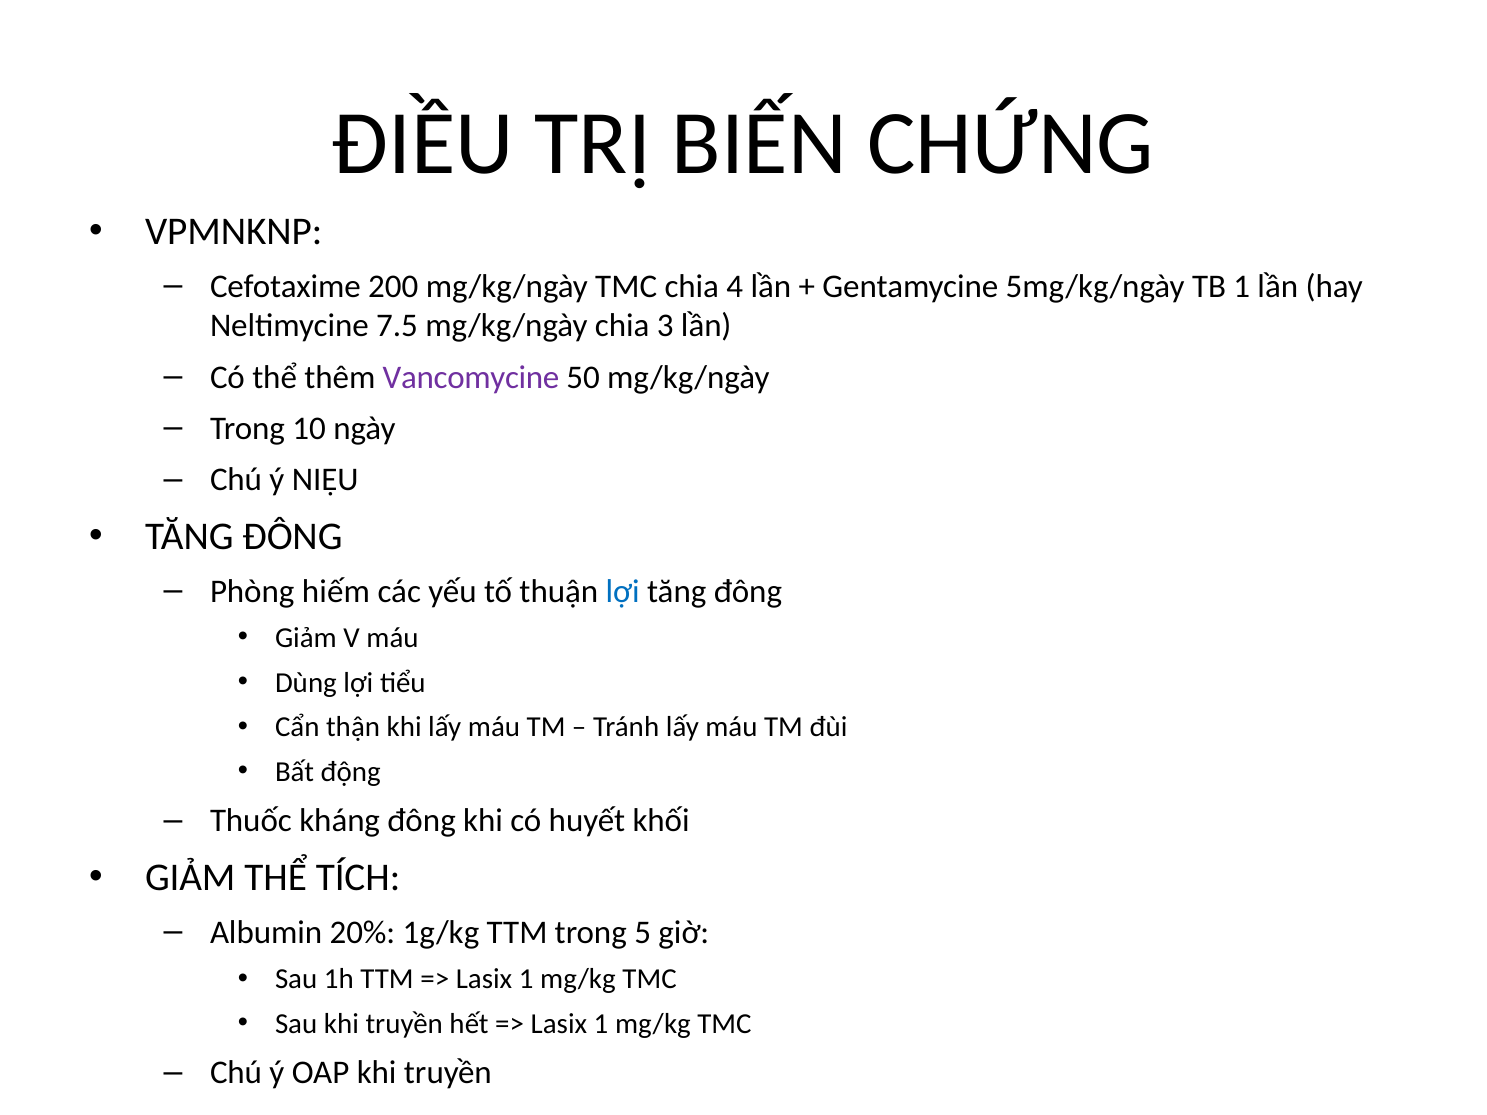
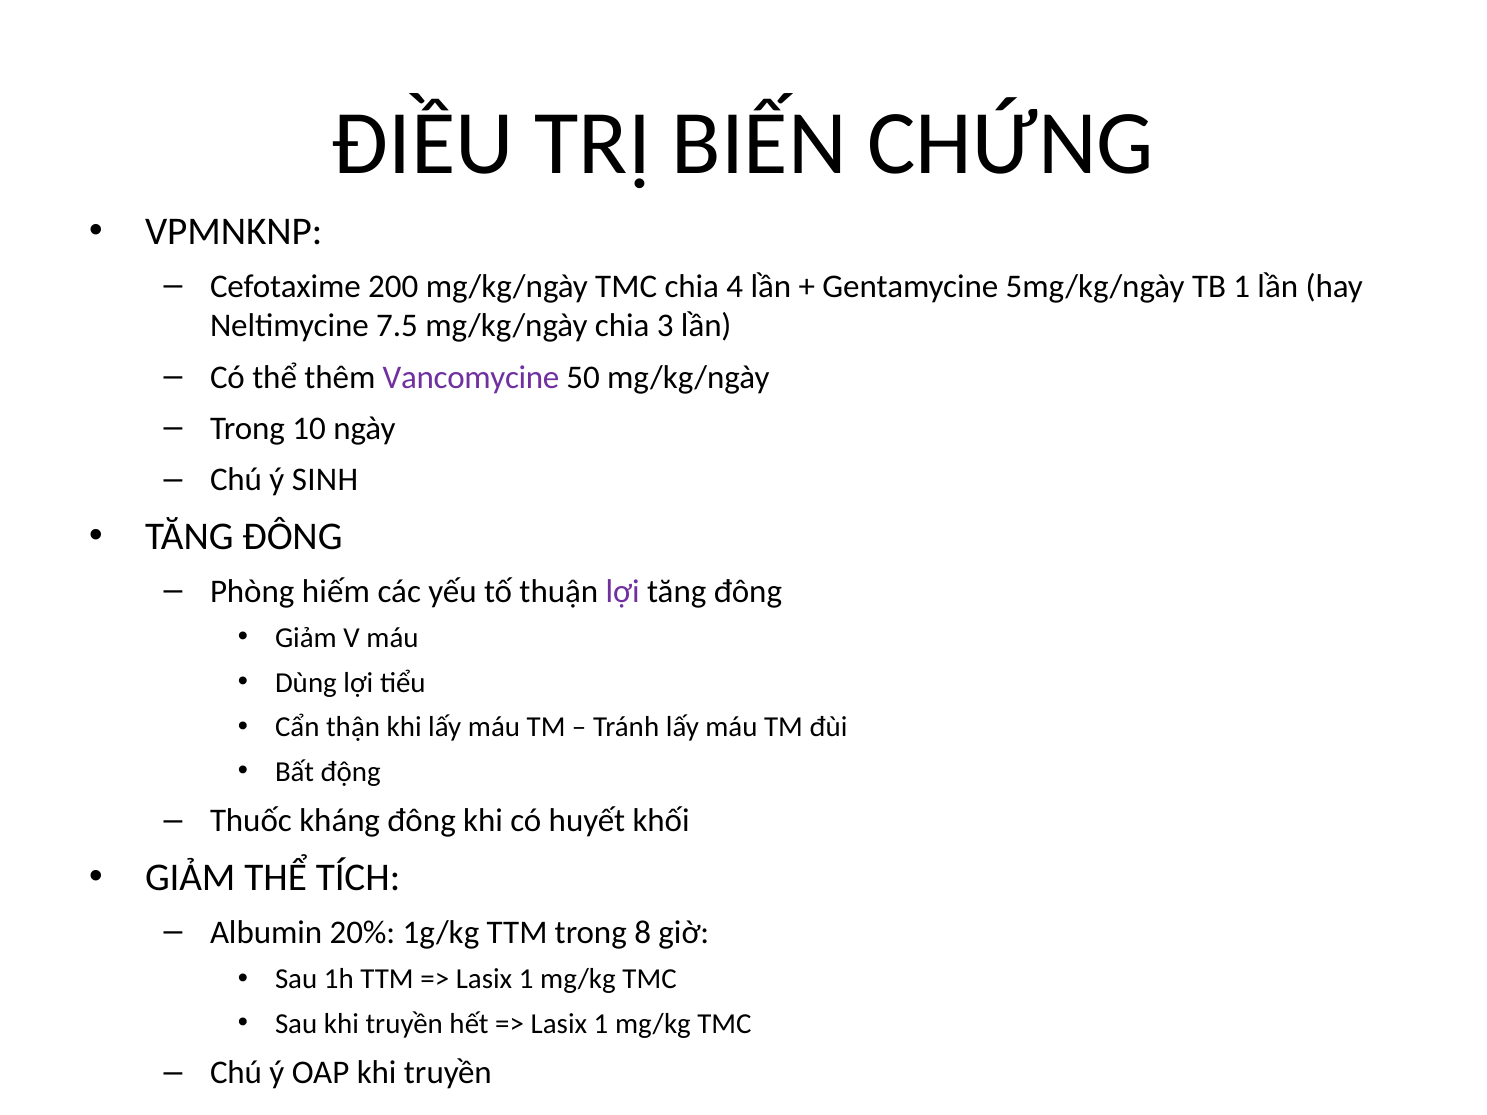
NIỆU: NIỆU -> SINH
lợi at (623, 591) colour: blue -> purple
5: 5 -> 8
